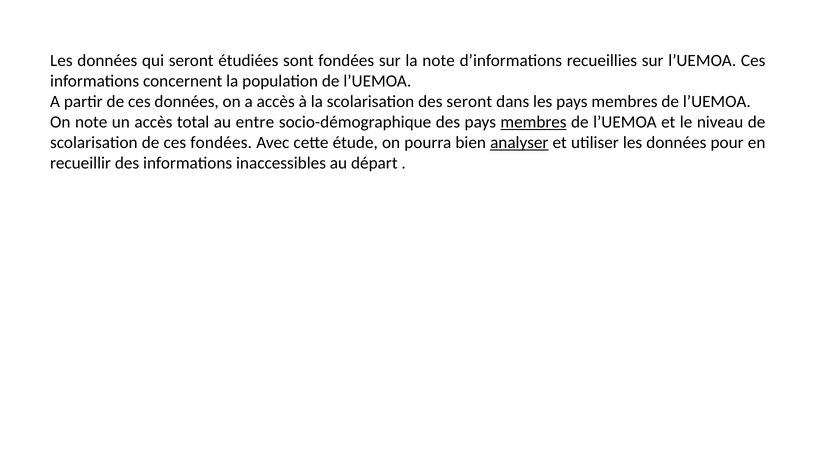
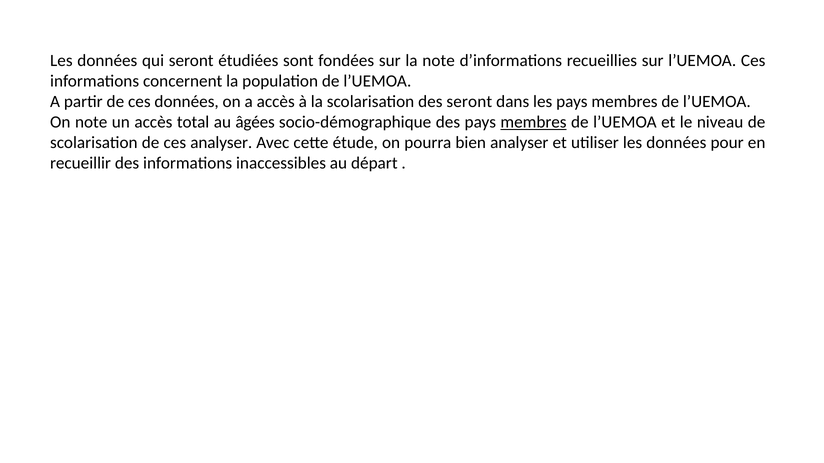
entre: entre -> âgées
ces fondées: fondées -> analyser
analyser at (519, 143) underline: present -> none
